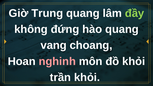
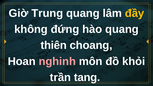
đầy colour: light green -> yellow
vang: vang -> thiên
trần khỏi: khỏi -> tang
